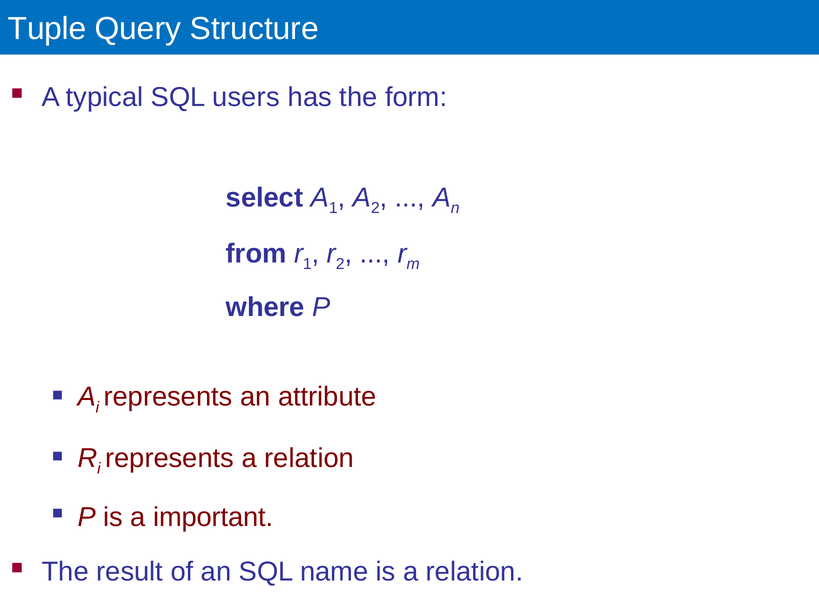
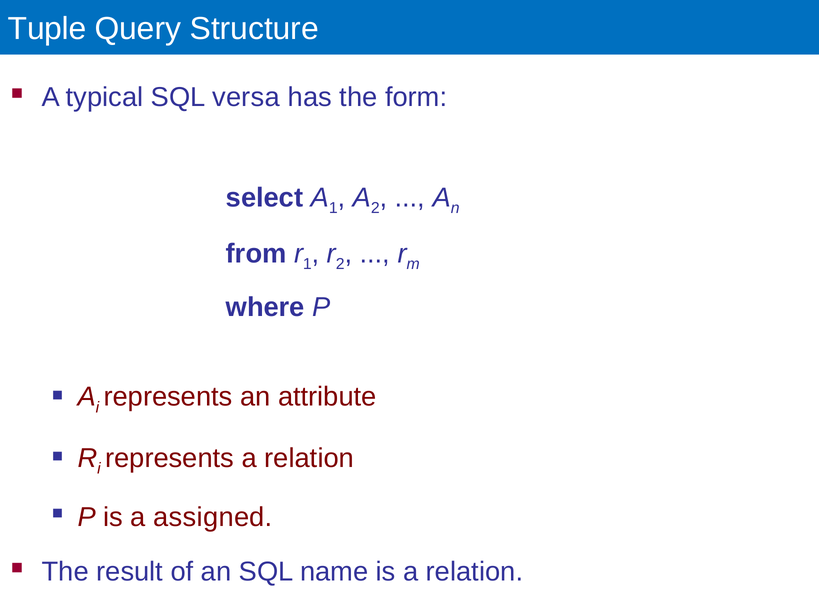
users: users -> versa
important: important -> assigned
